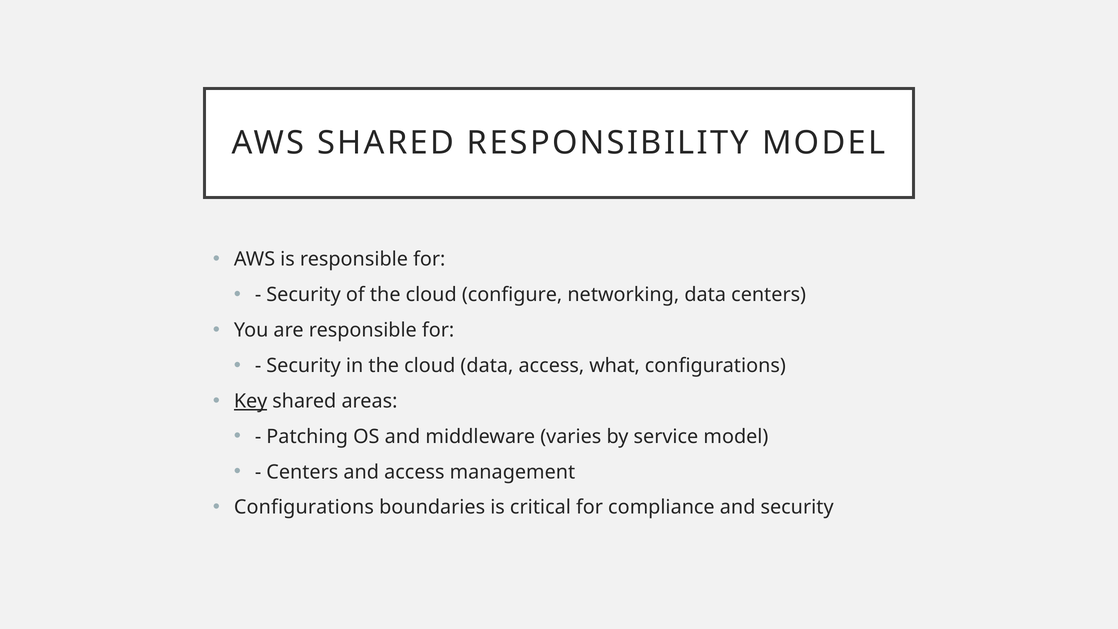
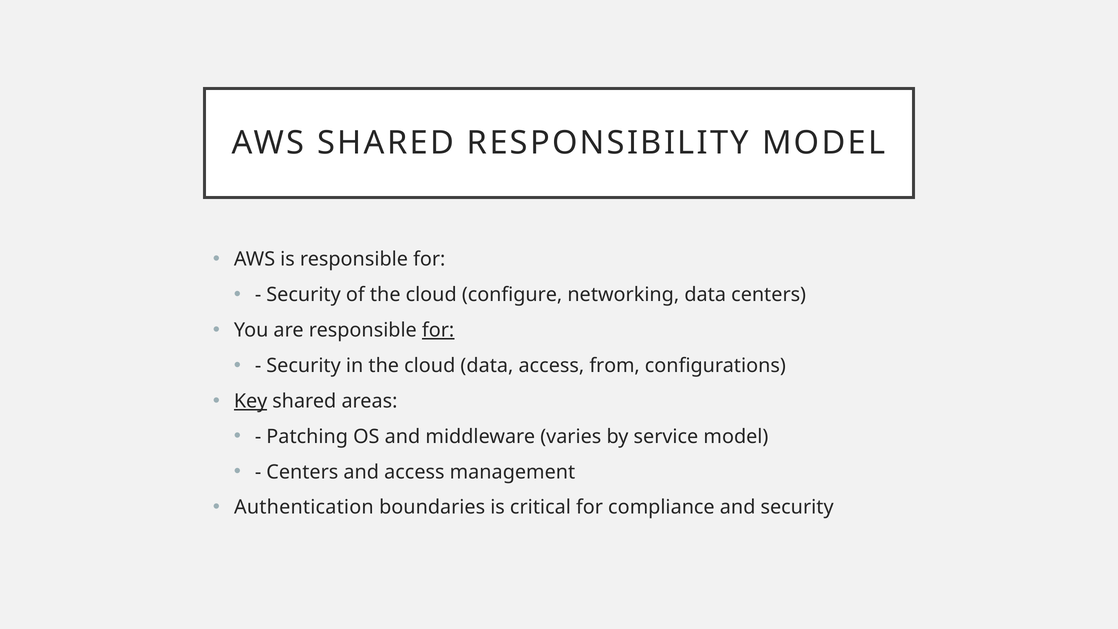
for at (438, 330) underline: none -> present
what: what -> from
Configurations at (304, 507): Configurations -> Authentication
